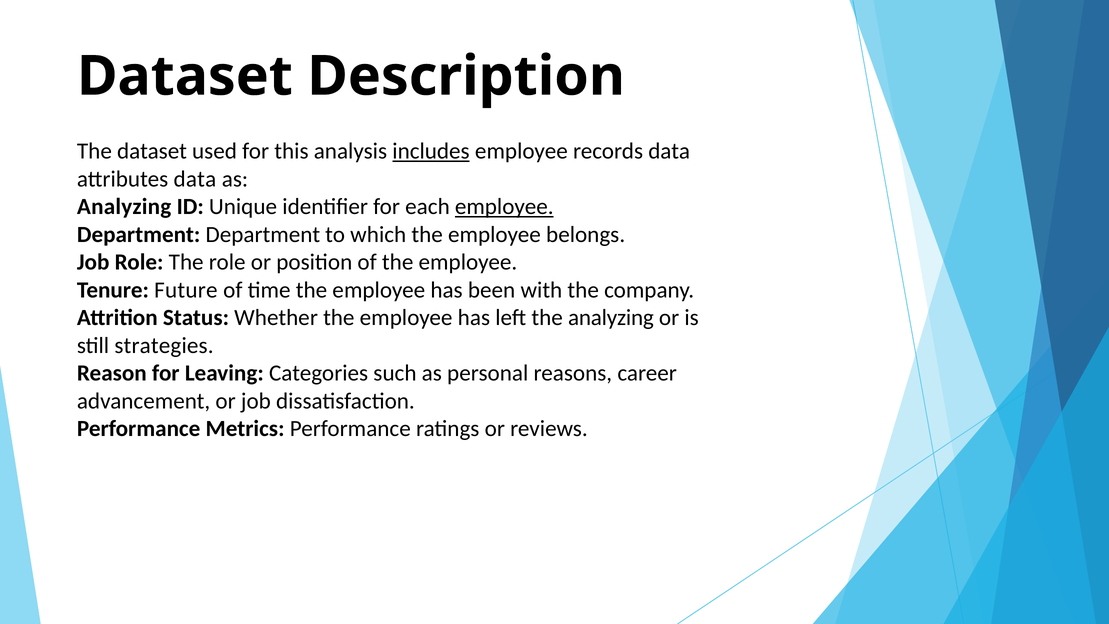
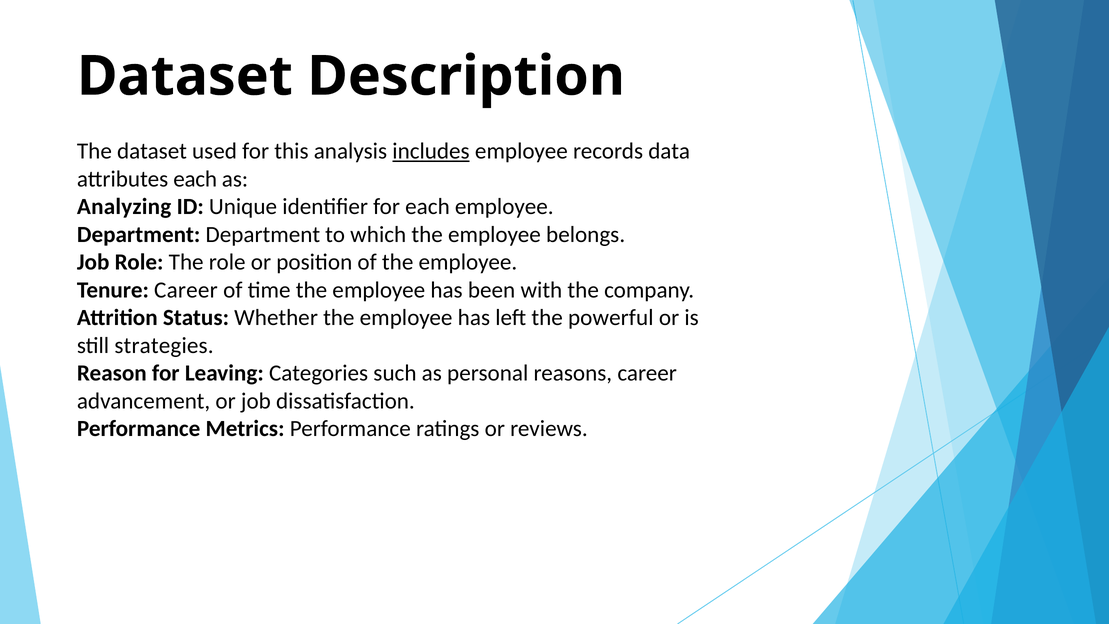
attributes data: data -> each
employee at (504, 207) underline: present -> none
Tenure Future: Future -> Career
the analyzing: analyzing -> powerful
